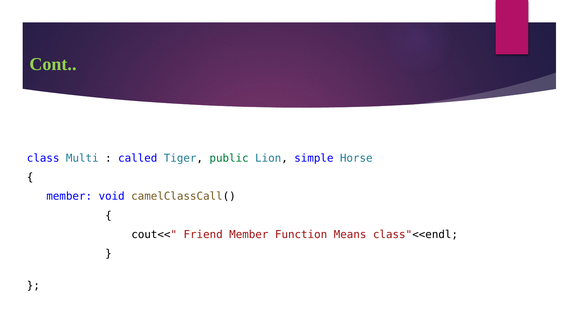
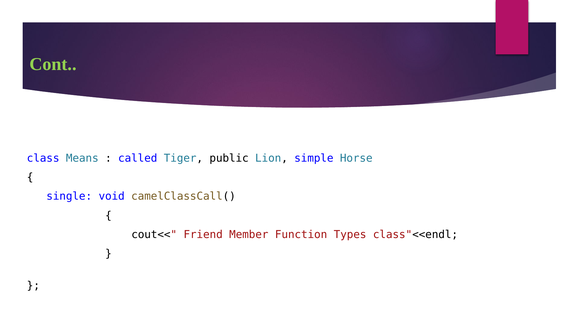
Multi: Multi -> Means
public colour: green -> black
member at (69, 196): member -> single
Means: Means -> Types
